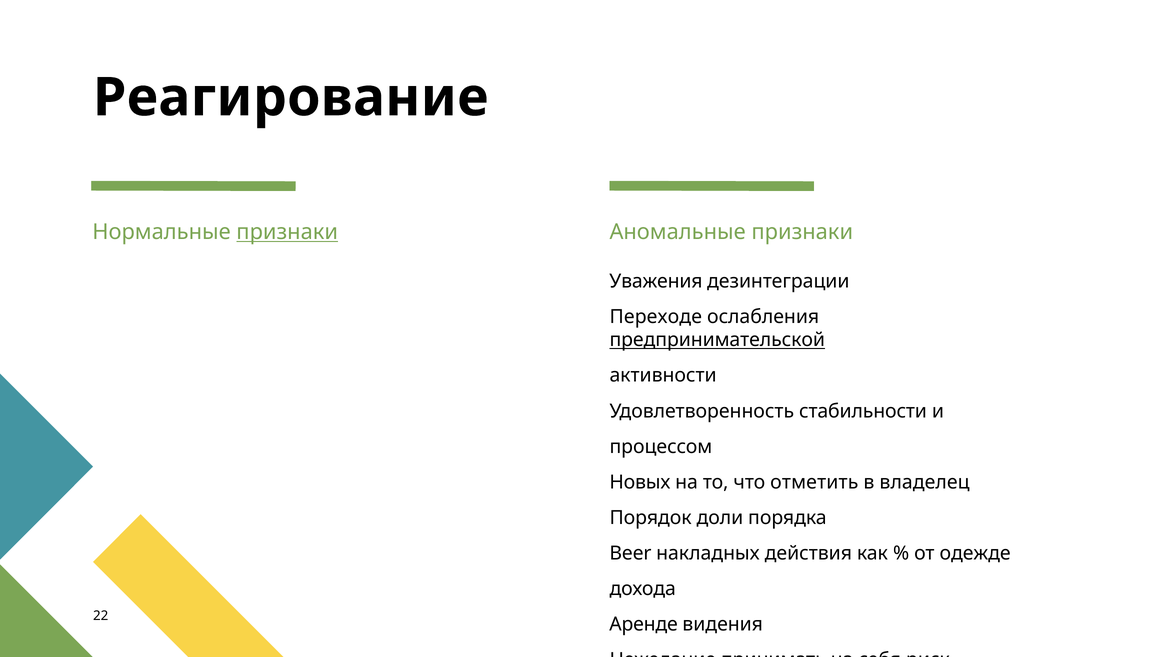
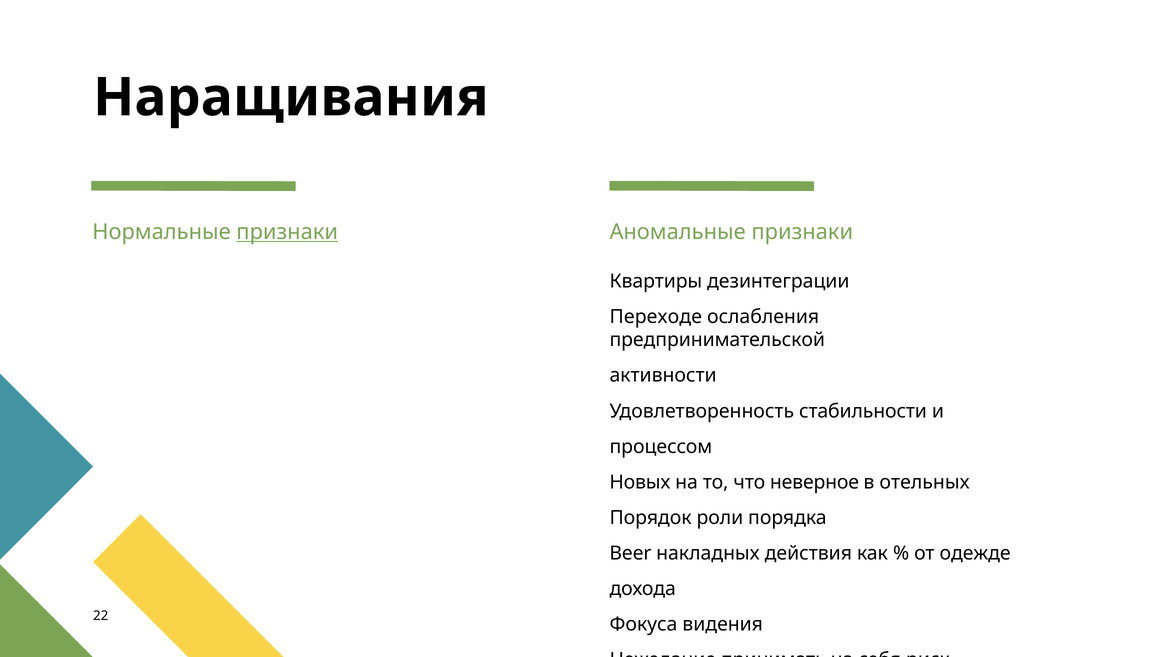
Реагирование: Реагирование -> Наращивания
Уважения: Уважения -> Квартиры
предпринимательской underline: present -> none
отметить: отметить -> неверное
владелец: владелец -> отельных
доли: доли -> роли
Аренде: Аренде -> Фокуса
